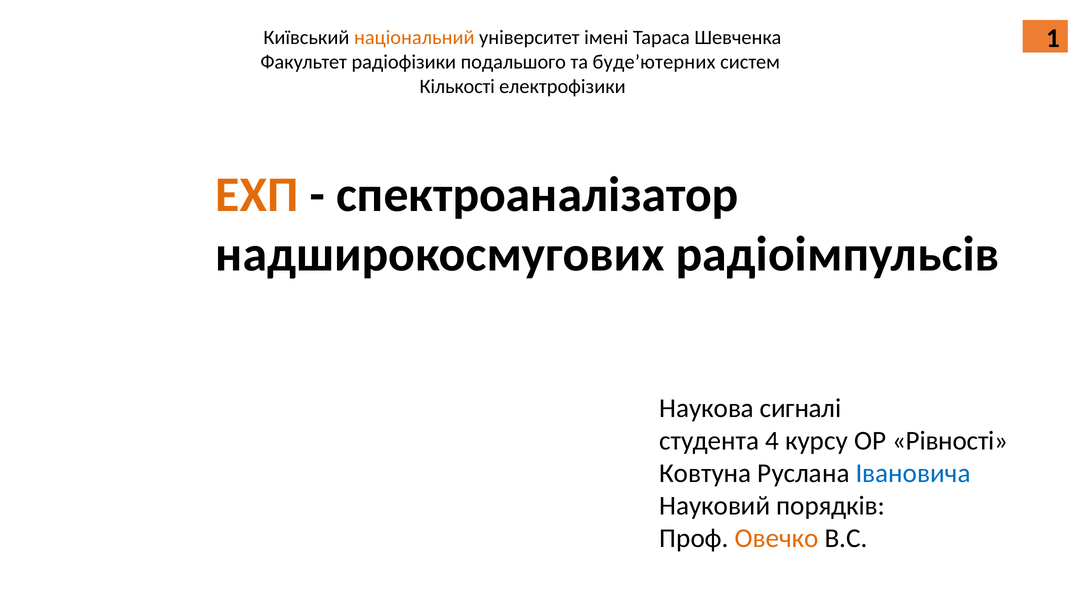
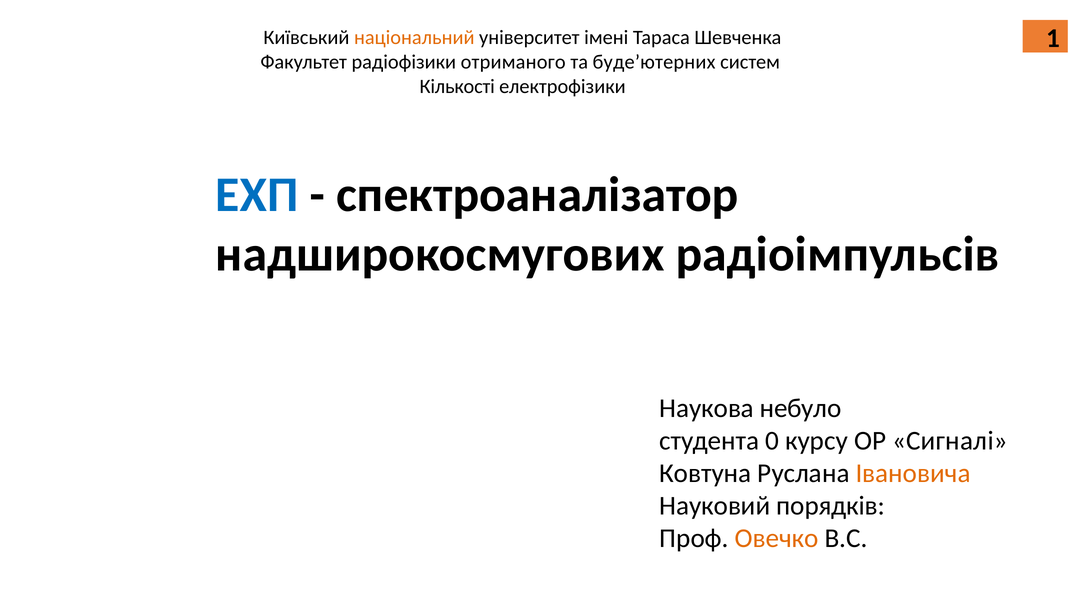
подальшого: подальшого -> отриманого
ЕХП colour: orange -> blue
сигналі: сигналі -> небуло
4: 4 -> 0
Рівності: Рівності -> Сигналі
Івановича colour: blue -> orange
